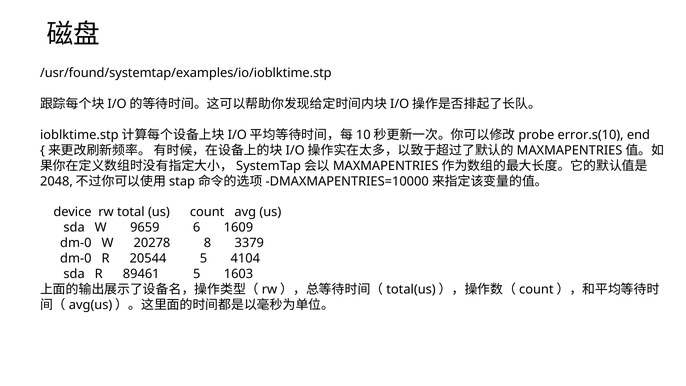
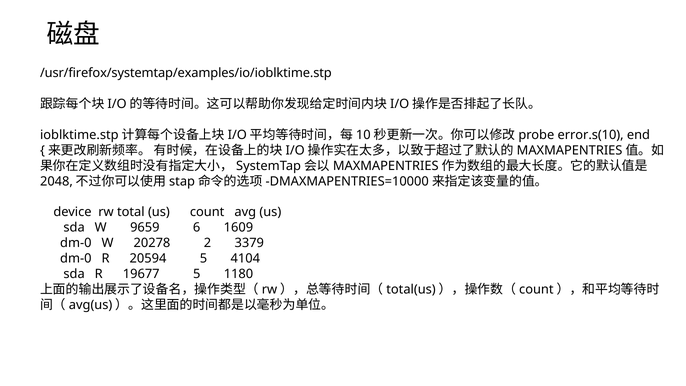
/usr/found/systemtap/examples/io/ioblktime.stp: /usr/found/systemtap/examples/io/ioblktime.stp -> /usr/firefox/systemtap/examples/io/ioblktime.stp
8: 8 -> 2
20544: 20544 -> 20594
89461: 89461 -> 19677
1603: 1603 -> 1180
